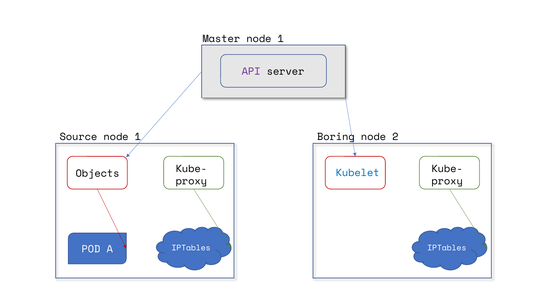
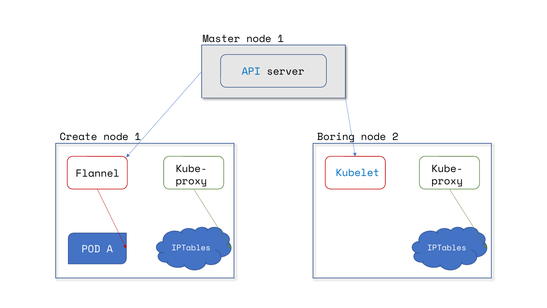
API colour: purple -> blue
Source: Source -> Create
Objects: Objects -> Flannel
